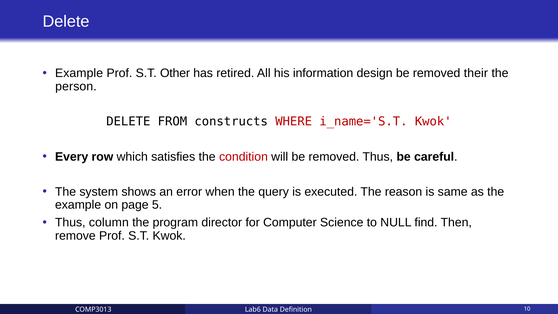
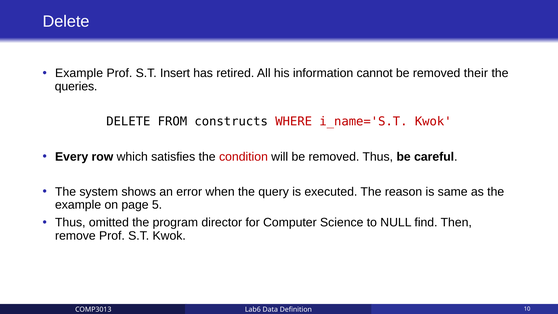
Other: Other -> Insert
design: design -> cannot
person: person -> queries
column: column -> omitted
